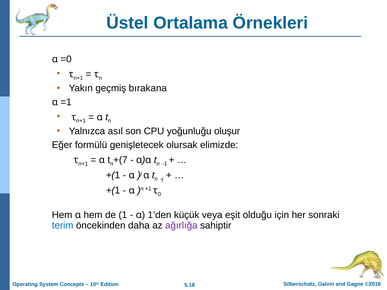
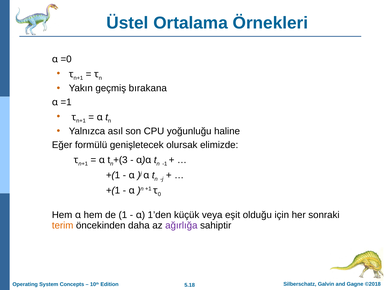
oluşur: oluşur -> haline
+(7: +(7 -> +(3
terim colour: blue -> orange
